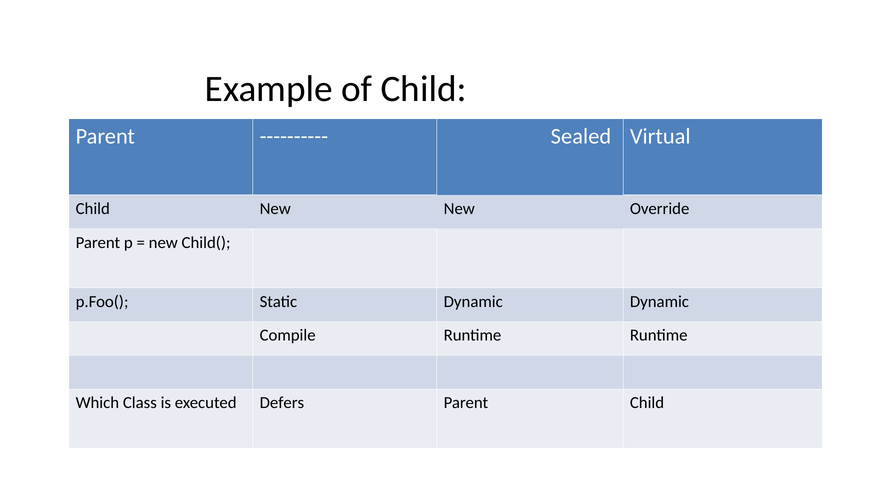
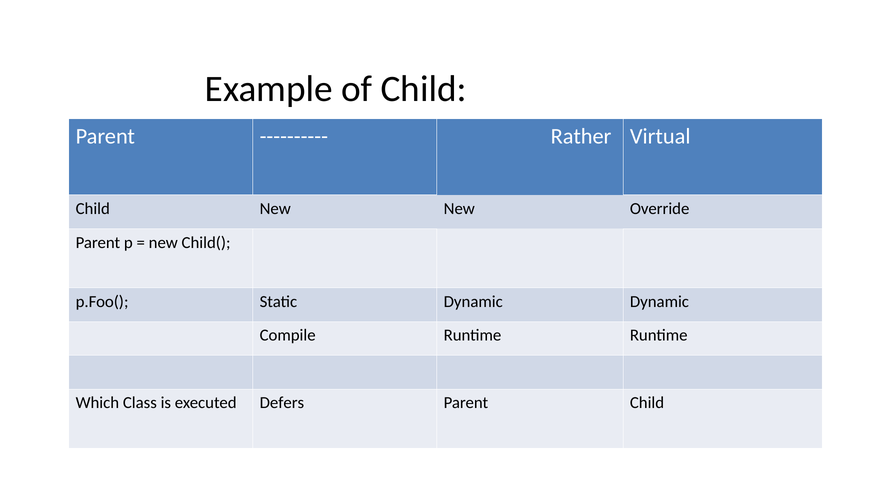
Sealed: Sealed -> Rather
